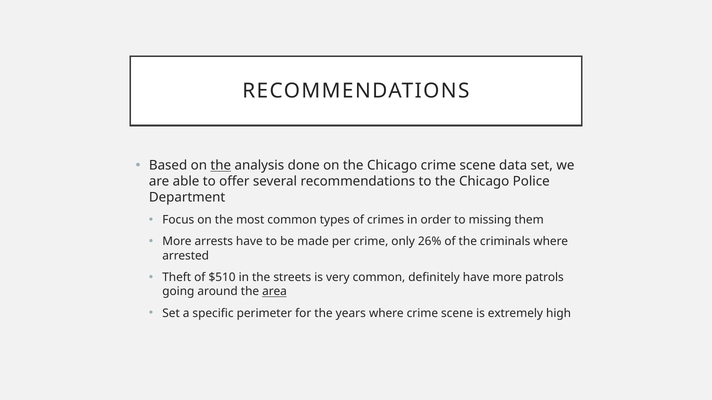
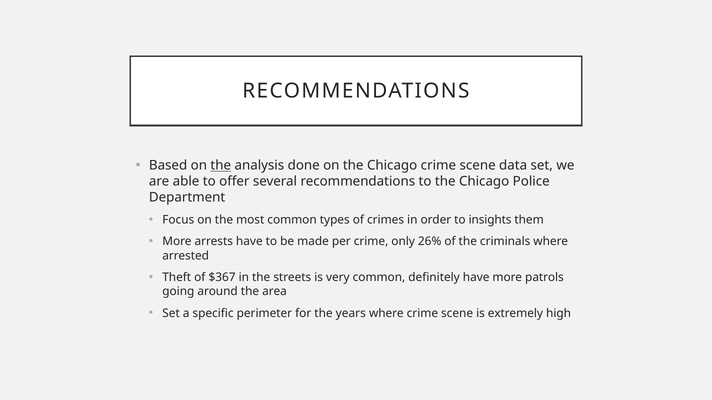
missing: missing -> insights
$510: $510 -> $367
area underline: present -> none
